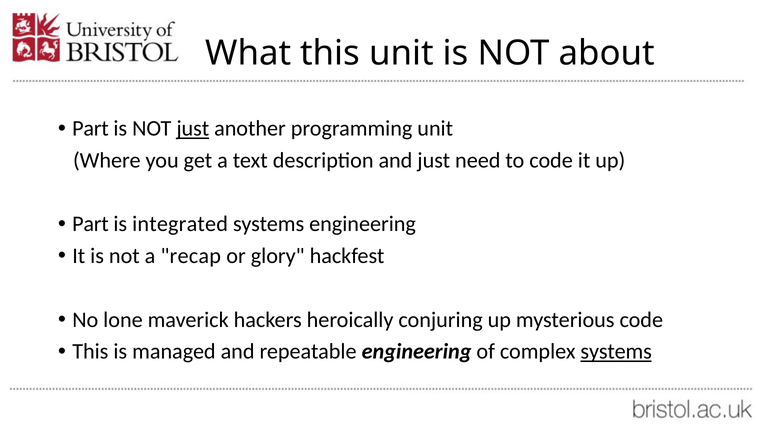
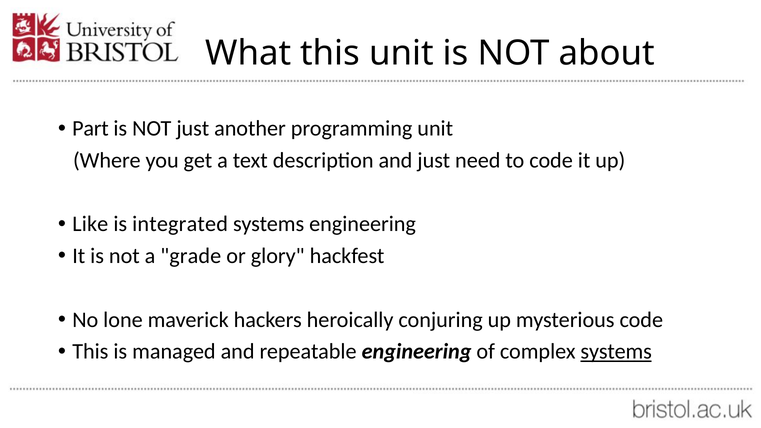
just at (193, 129) underline: present -> none
Part at (90, 224): Part -> Like
recap: recap -> grade
